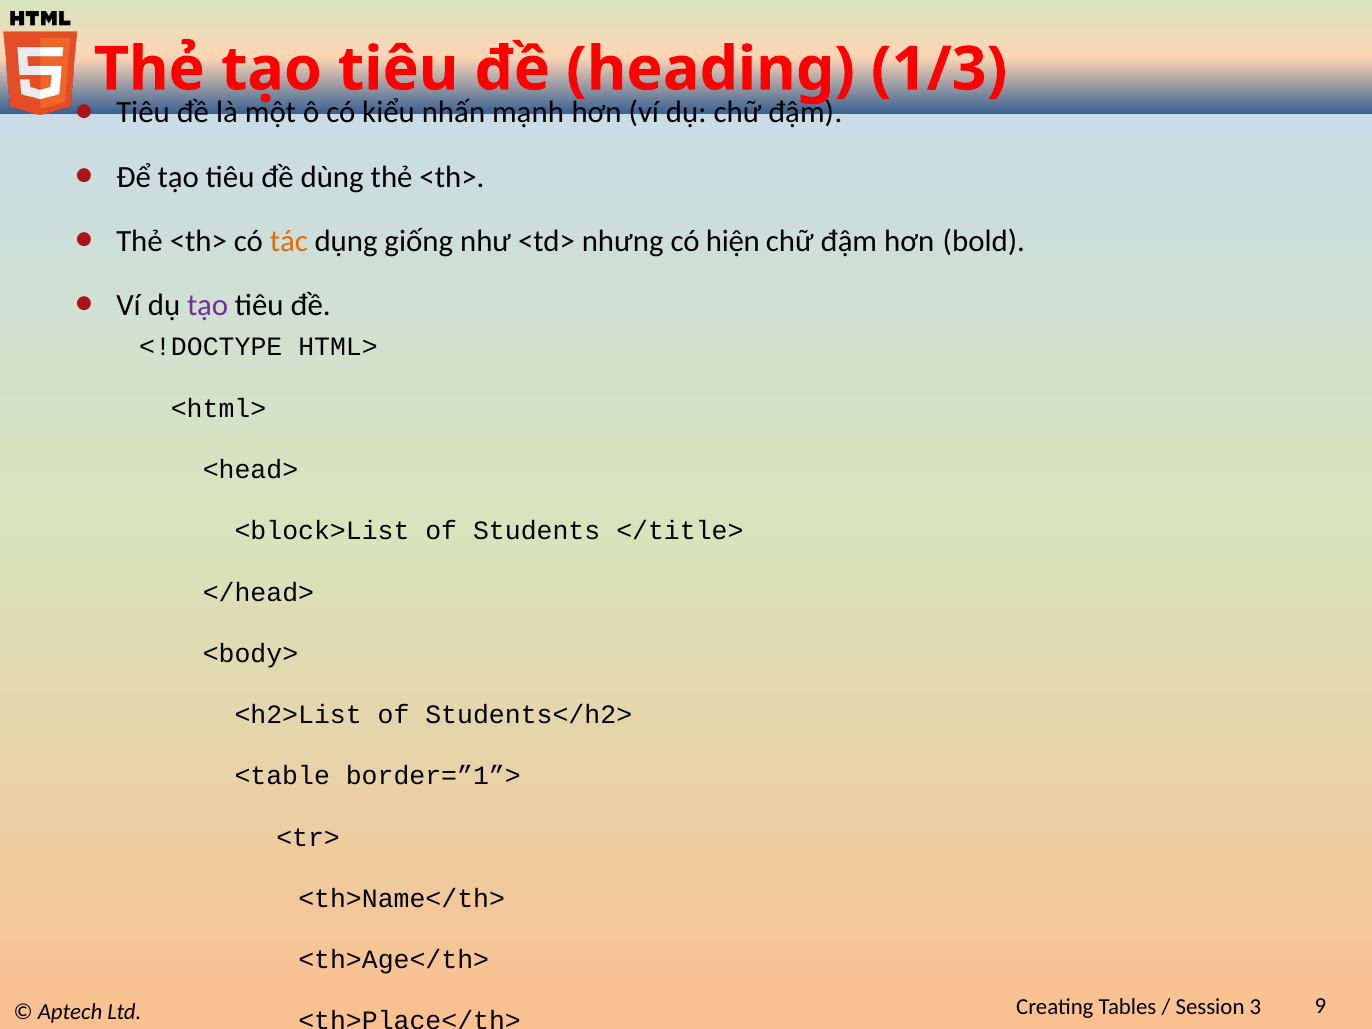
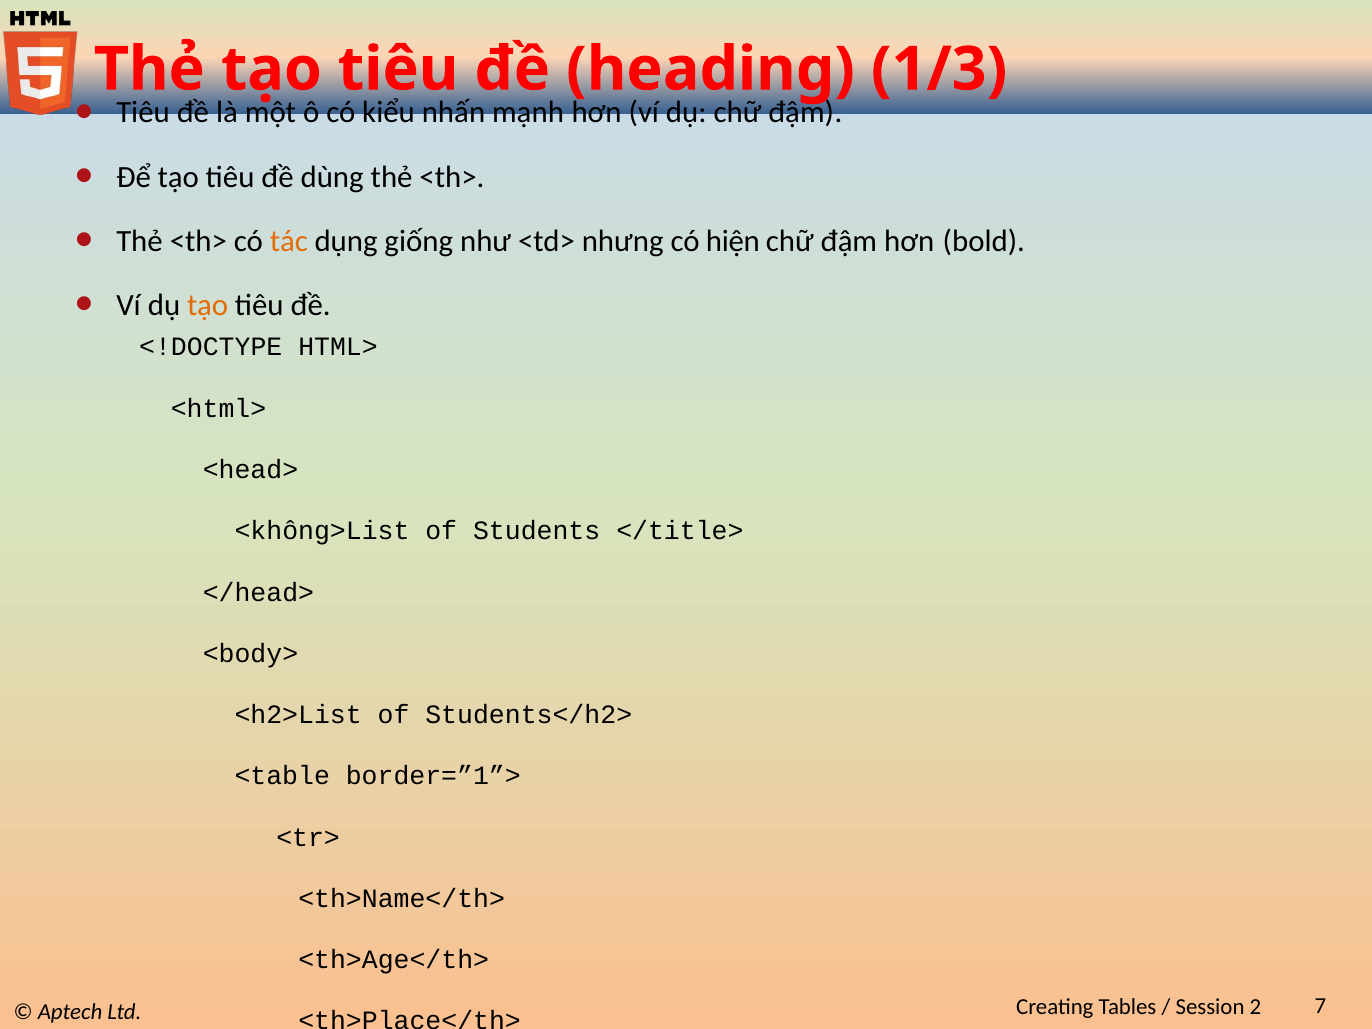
tạo at (208, 305) colour: purple -> orange
<block>List: <block>List -> <không>List
3: 3 -> 2
9: 9 -> 7
